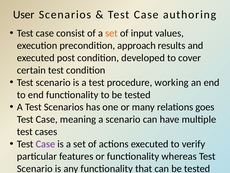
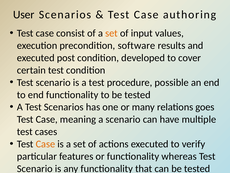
approach: approach -> software
working: working -> possible
Case at (45, 144) colour: purple -> orange
